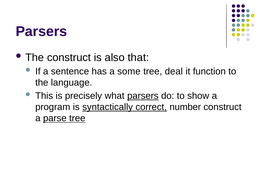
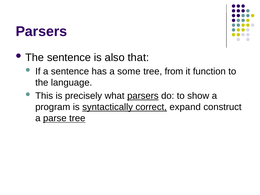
The construct: construct -> sentence
deal: deal -> from
number: number -> expand
